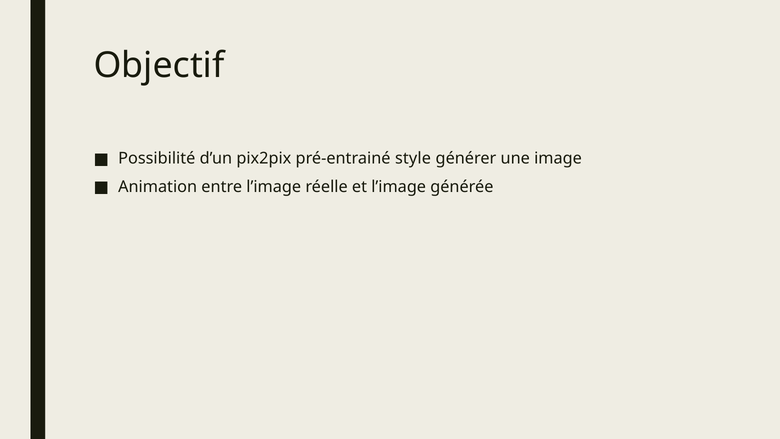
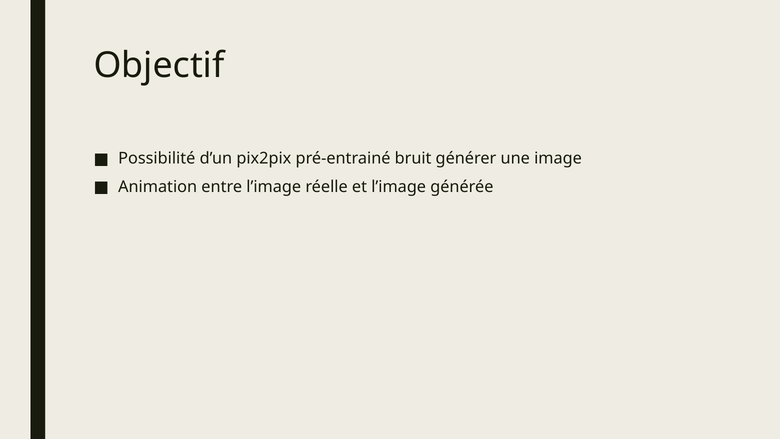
style: style -> bruit
